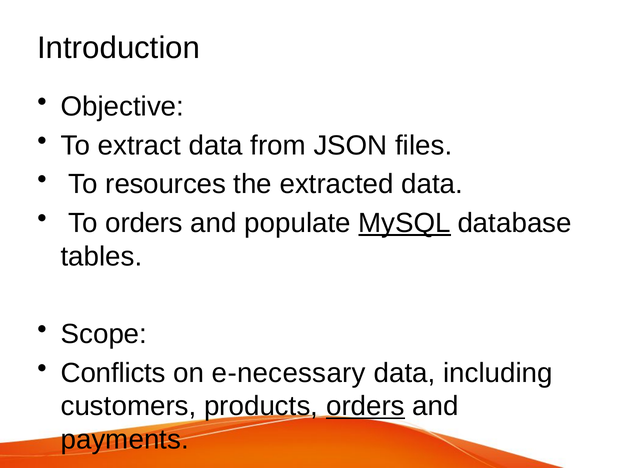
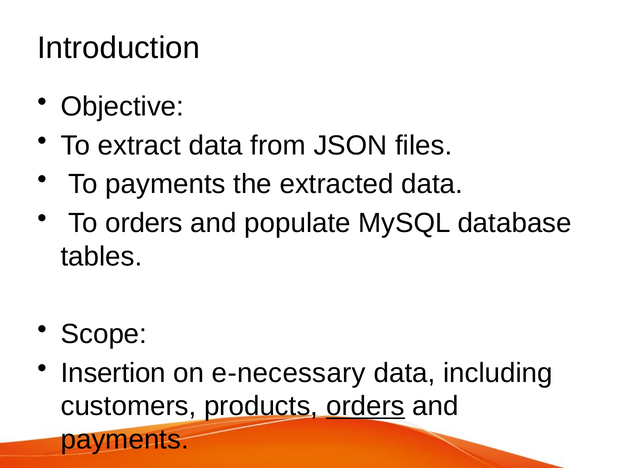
To resources: resources -> payments
MySQL underline: present -> none
Conflicts: Conflicts -> Insertion
